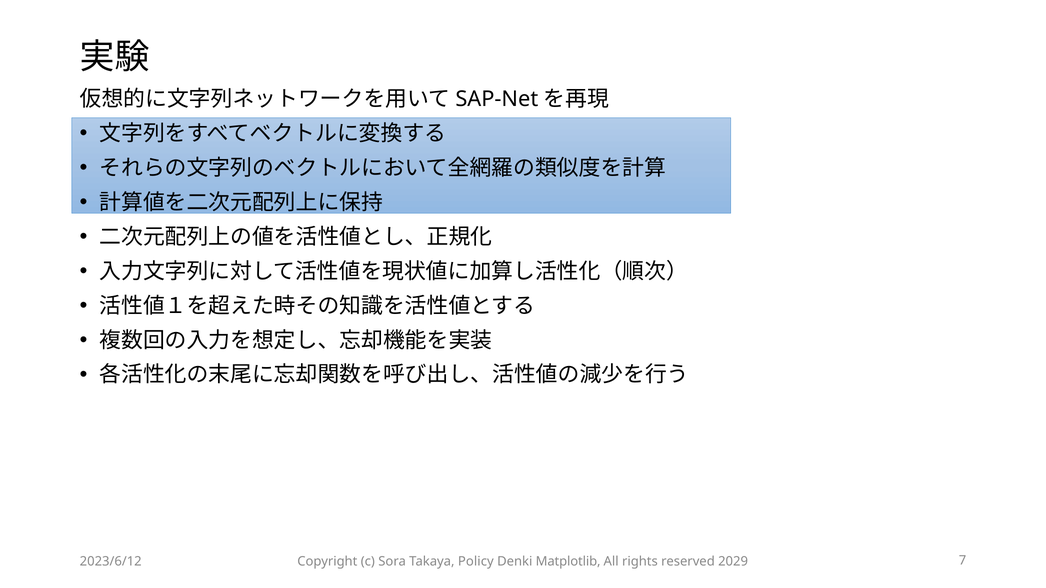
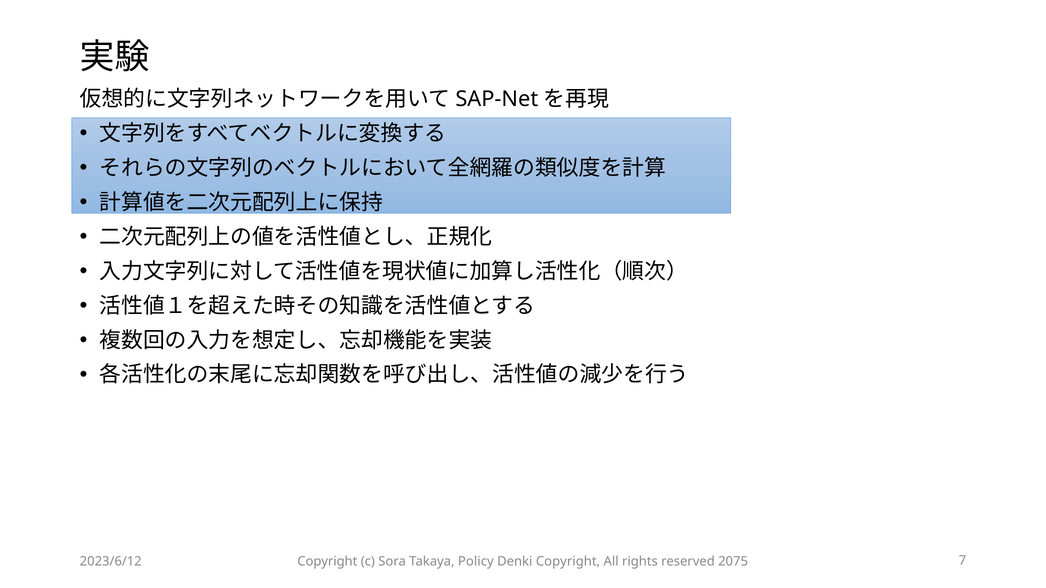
Denki Matplotlib: Matplotlib -> Copyright
2029: 2029 -> 2075
